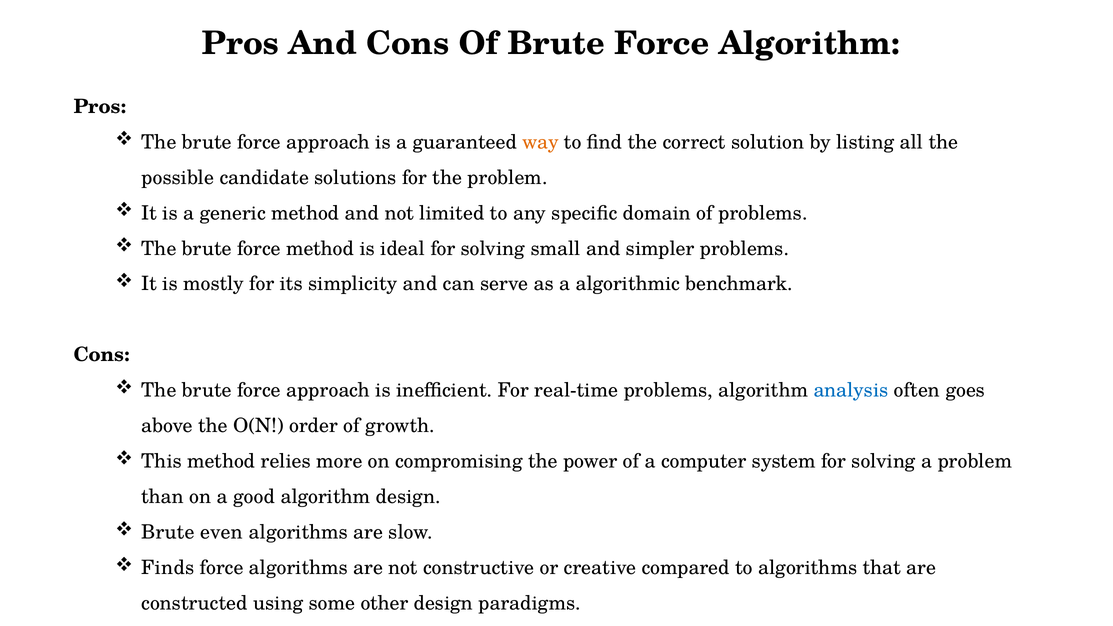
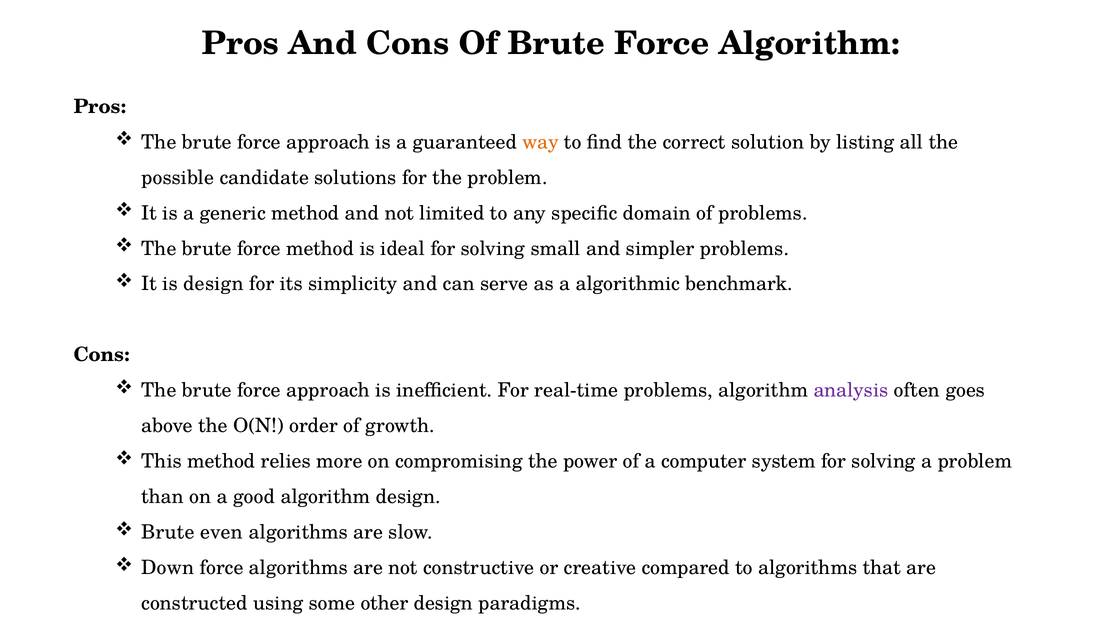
is mostly: mostly -> design
analysis colour: blue -> purple
Finds: Finds -> Down
